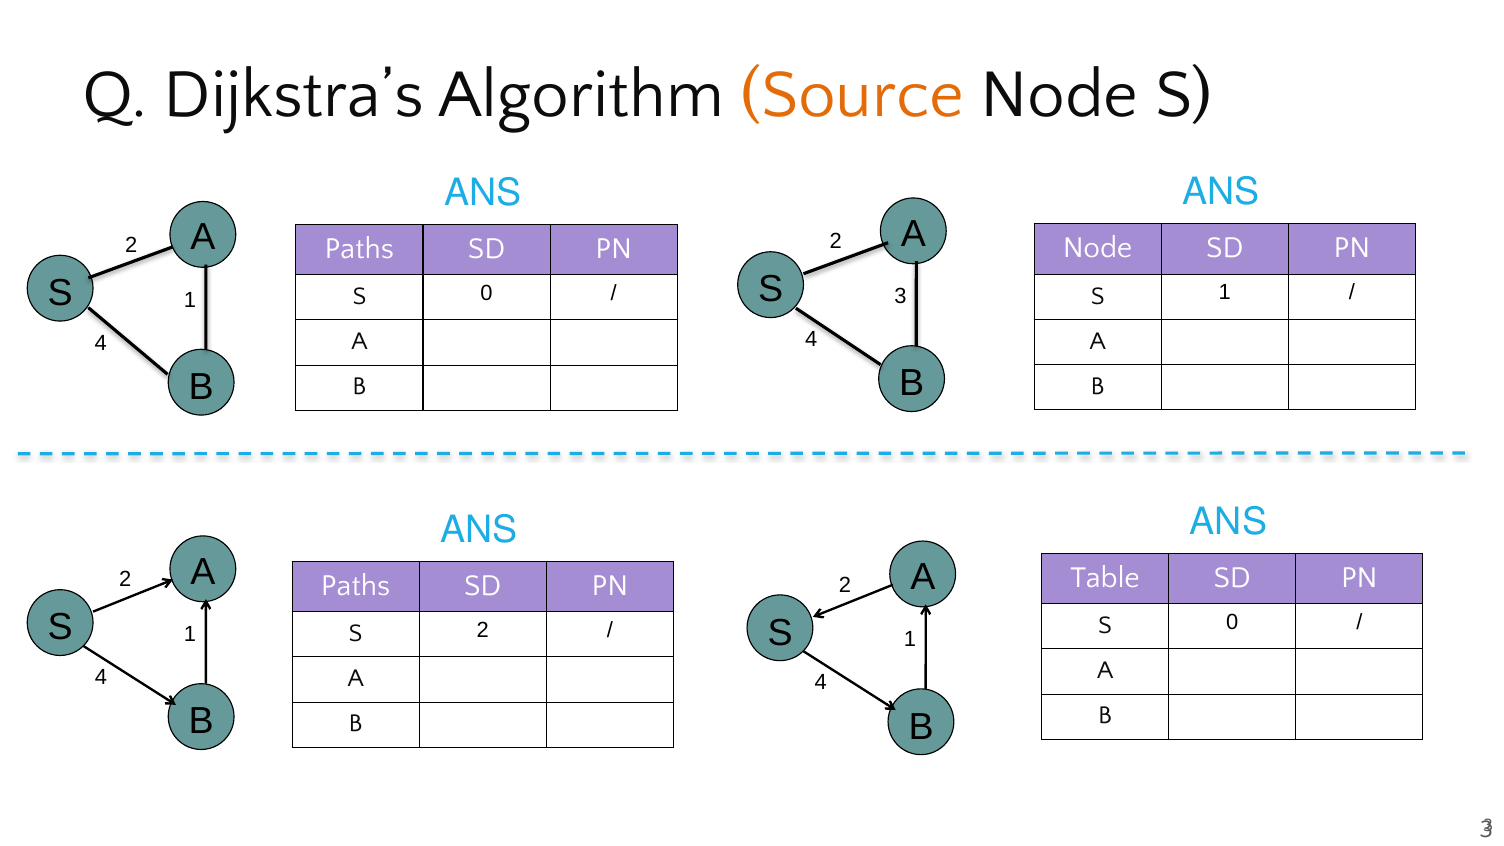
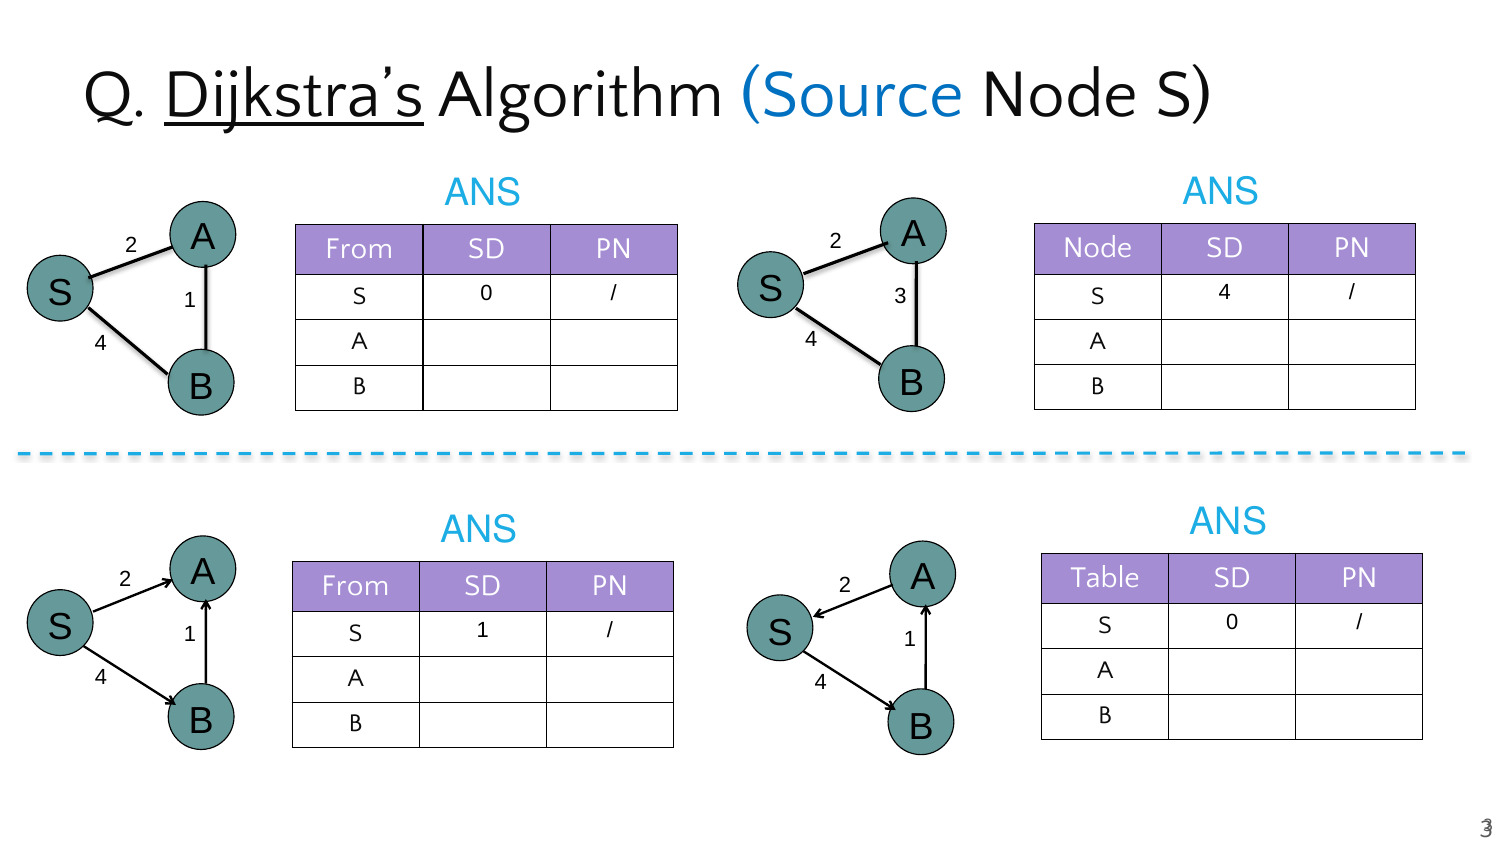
Dijkstra’s underline: none -> present
Source colour: orange -> blue
Paths at (359, 248): Paths -> From
S 1: 1 -> 4
Paths at (356, 585): Paths -> From
S 2: 2 -> 1
